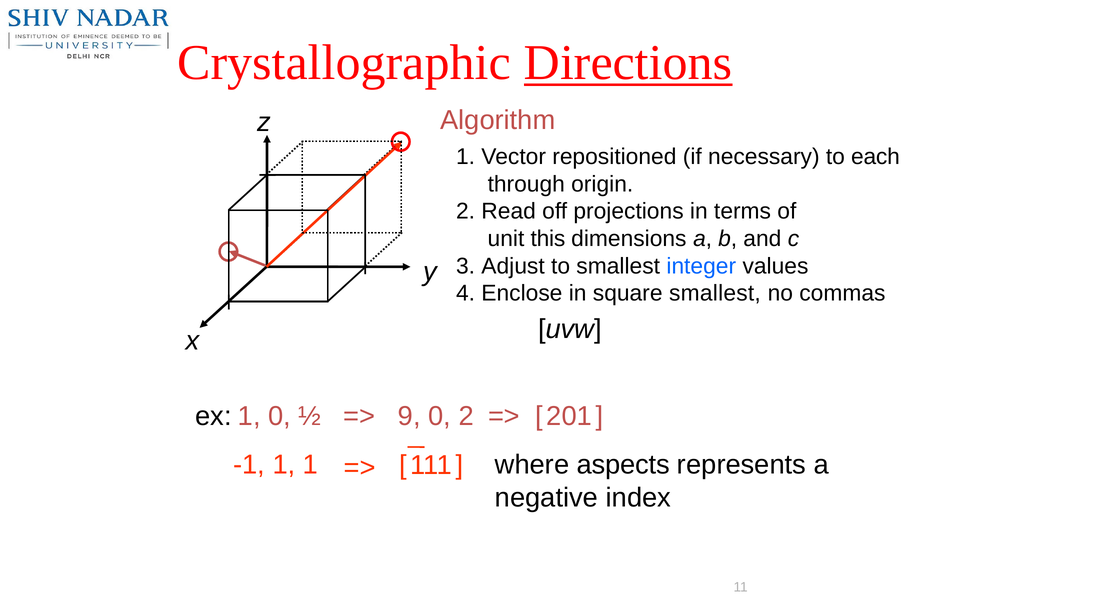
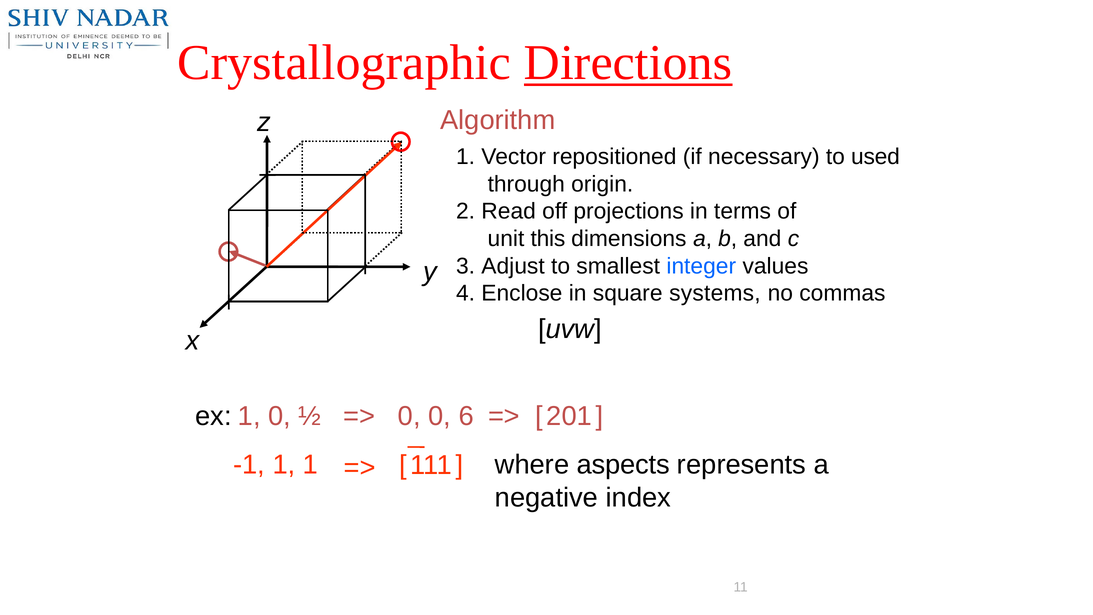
each: each -> used
square smallest: smallest -> systems
9 at (409, 416): 9 -> 0
0 2: 2 -> 6
